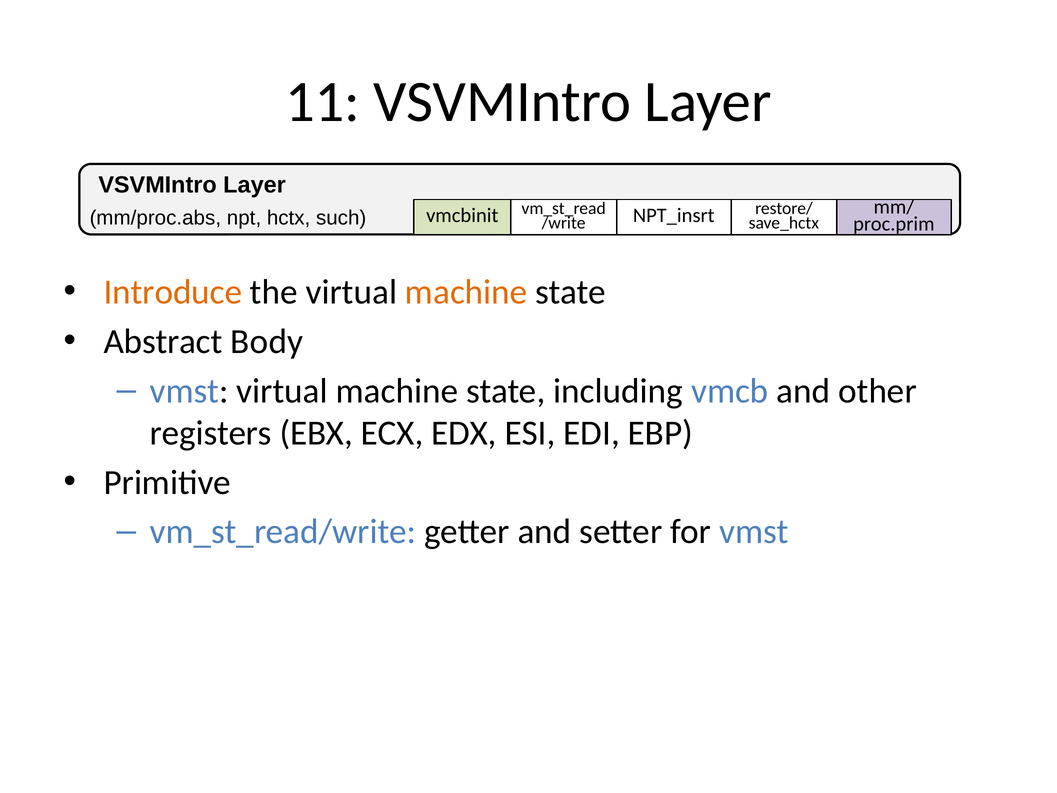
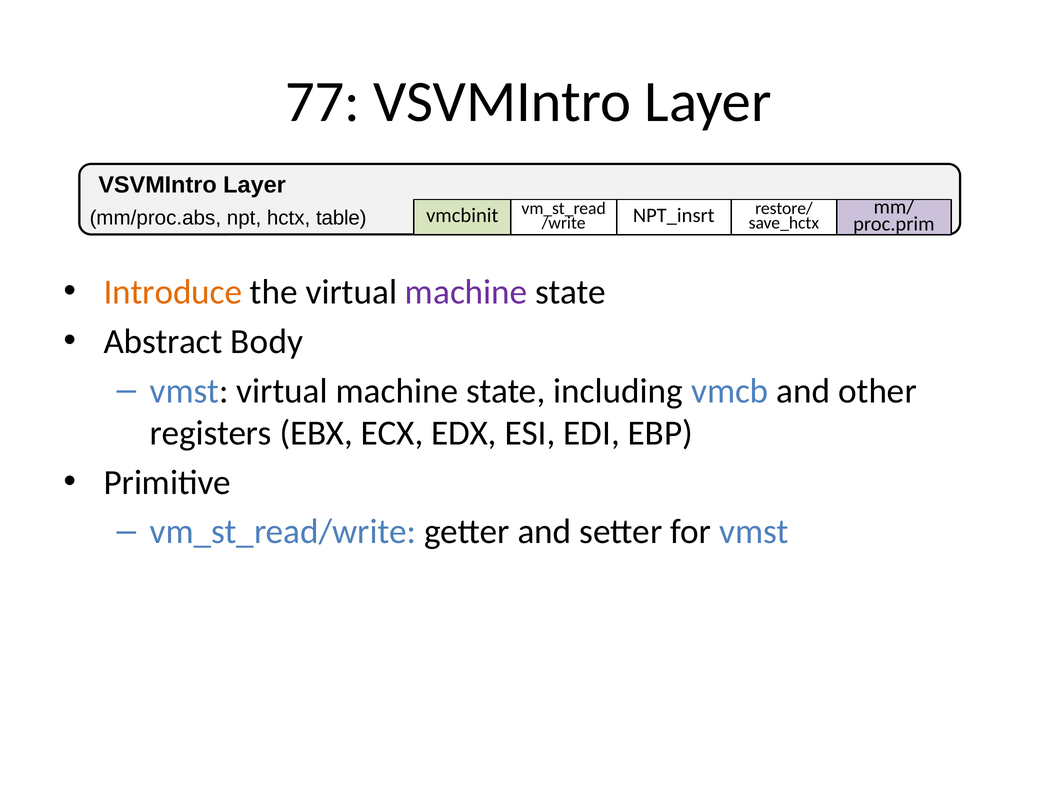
11: 11 -> 77
such: such -> table
machine at (466, 292) colour: orange -> purple
